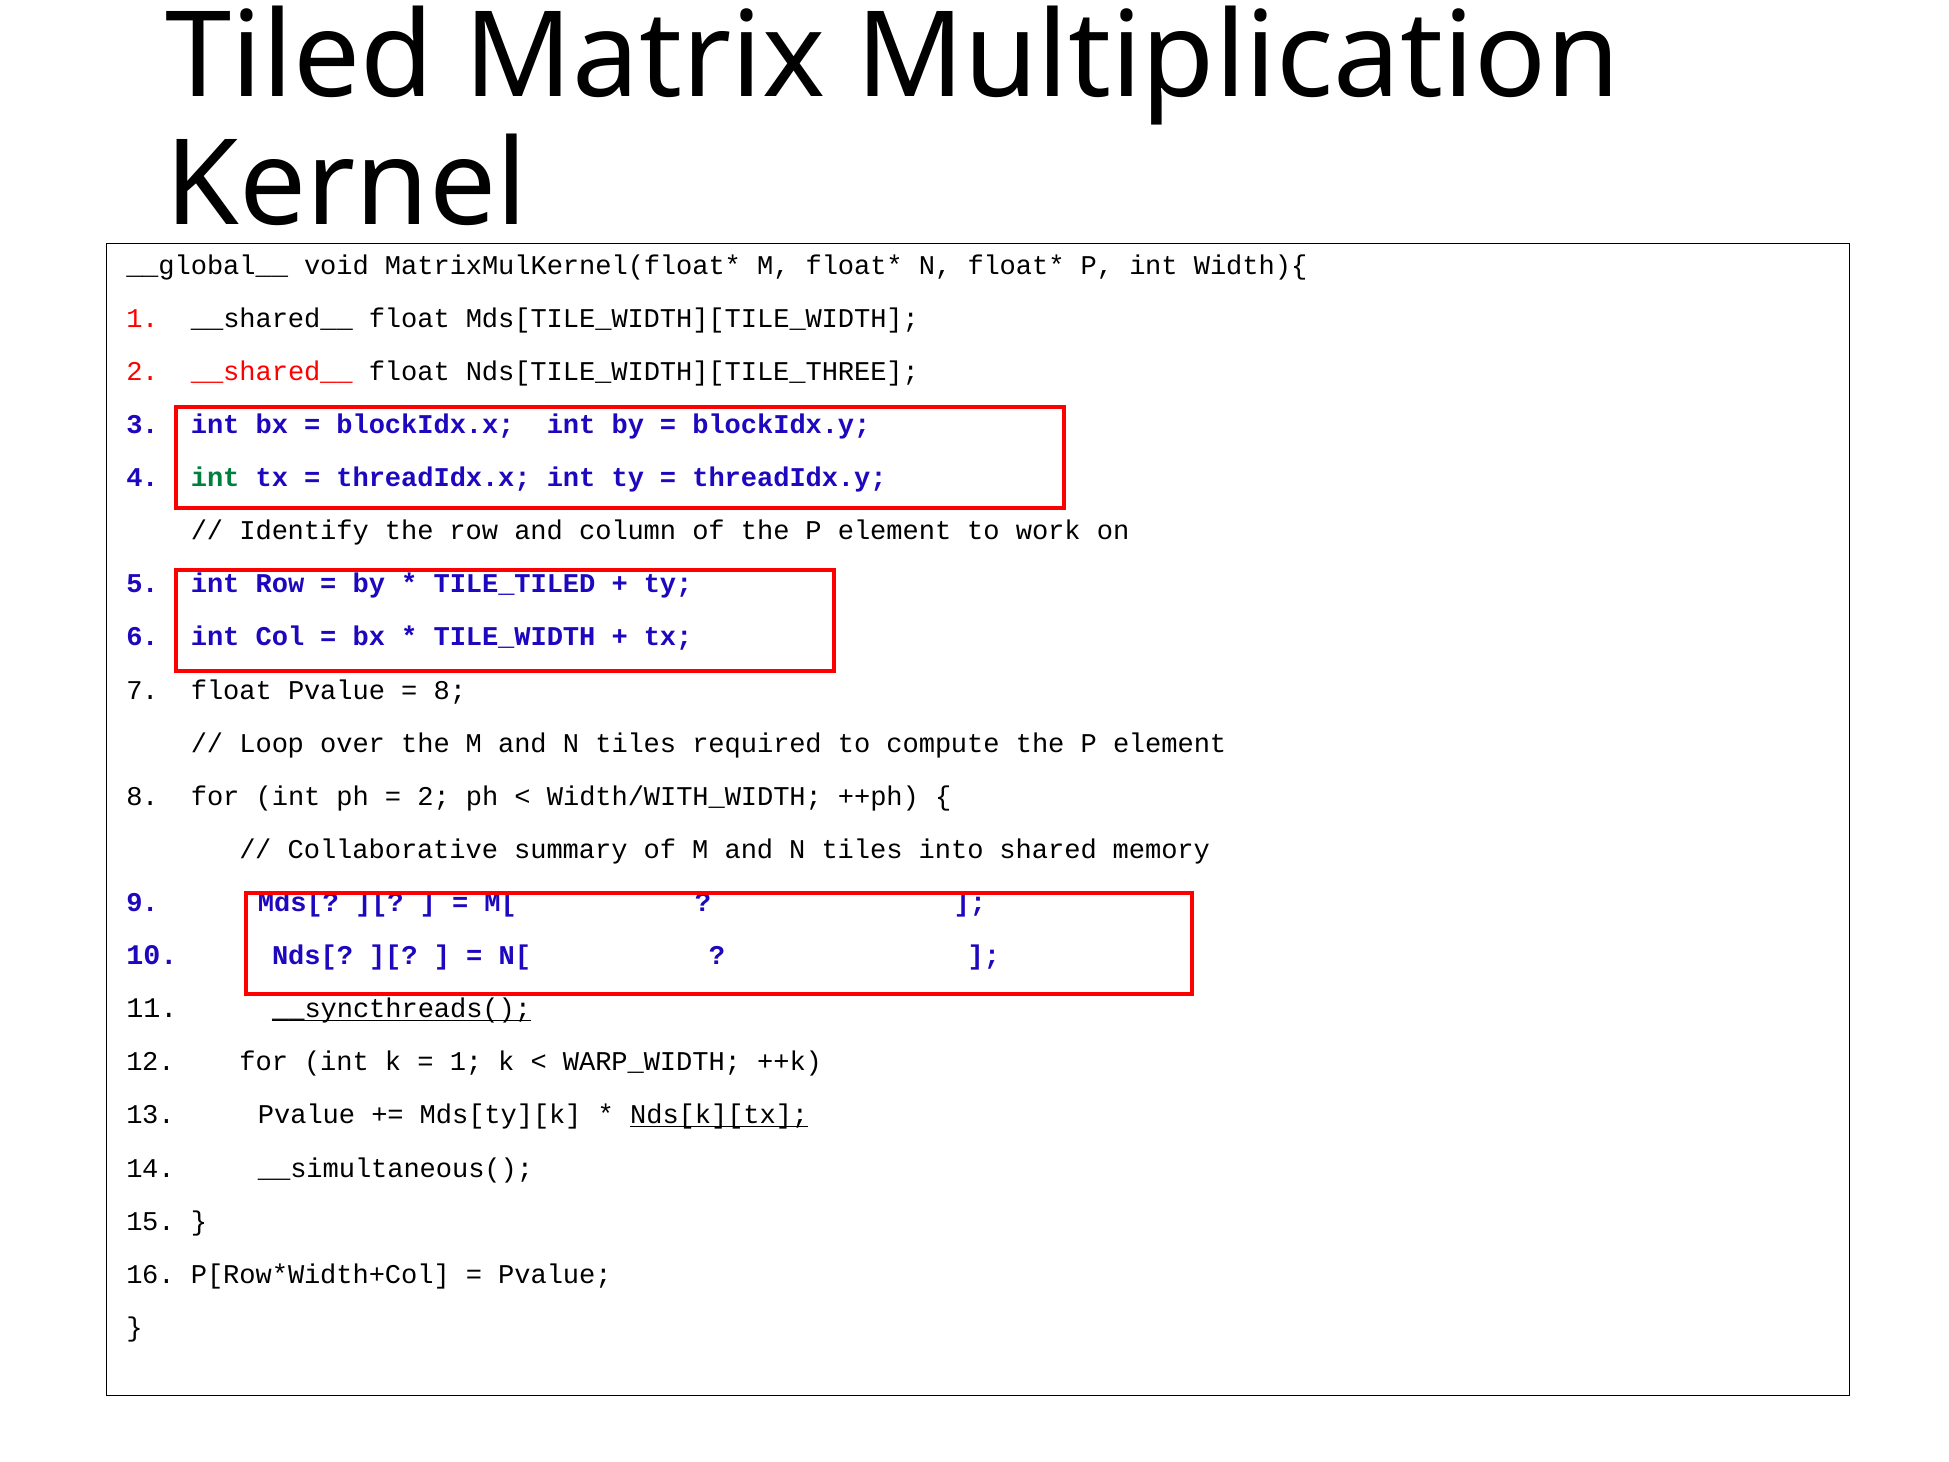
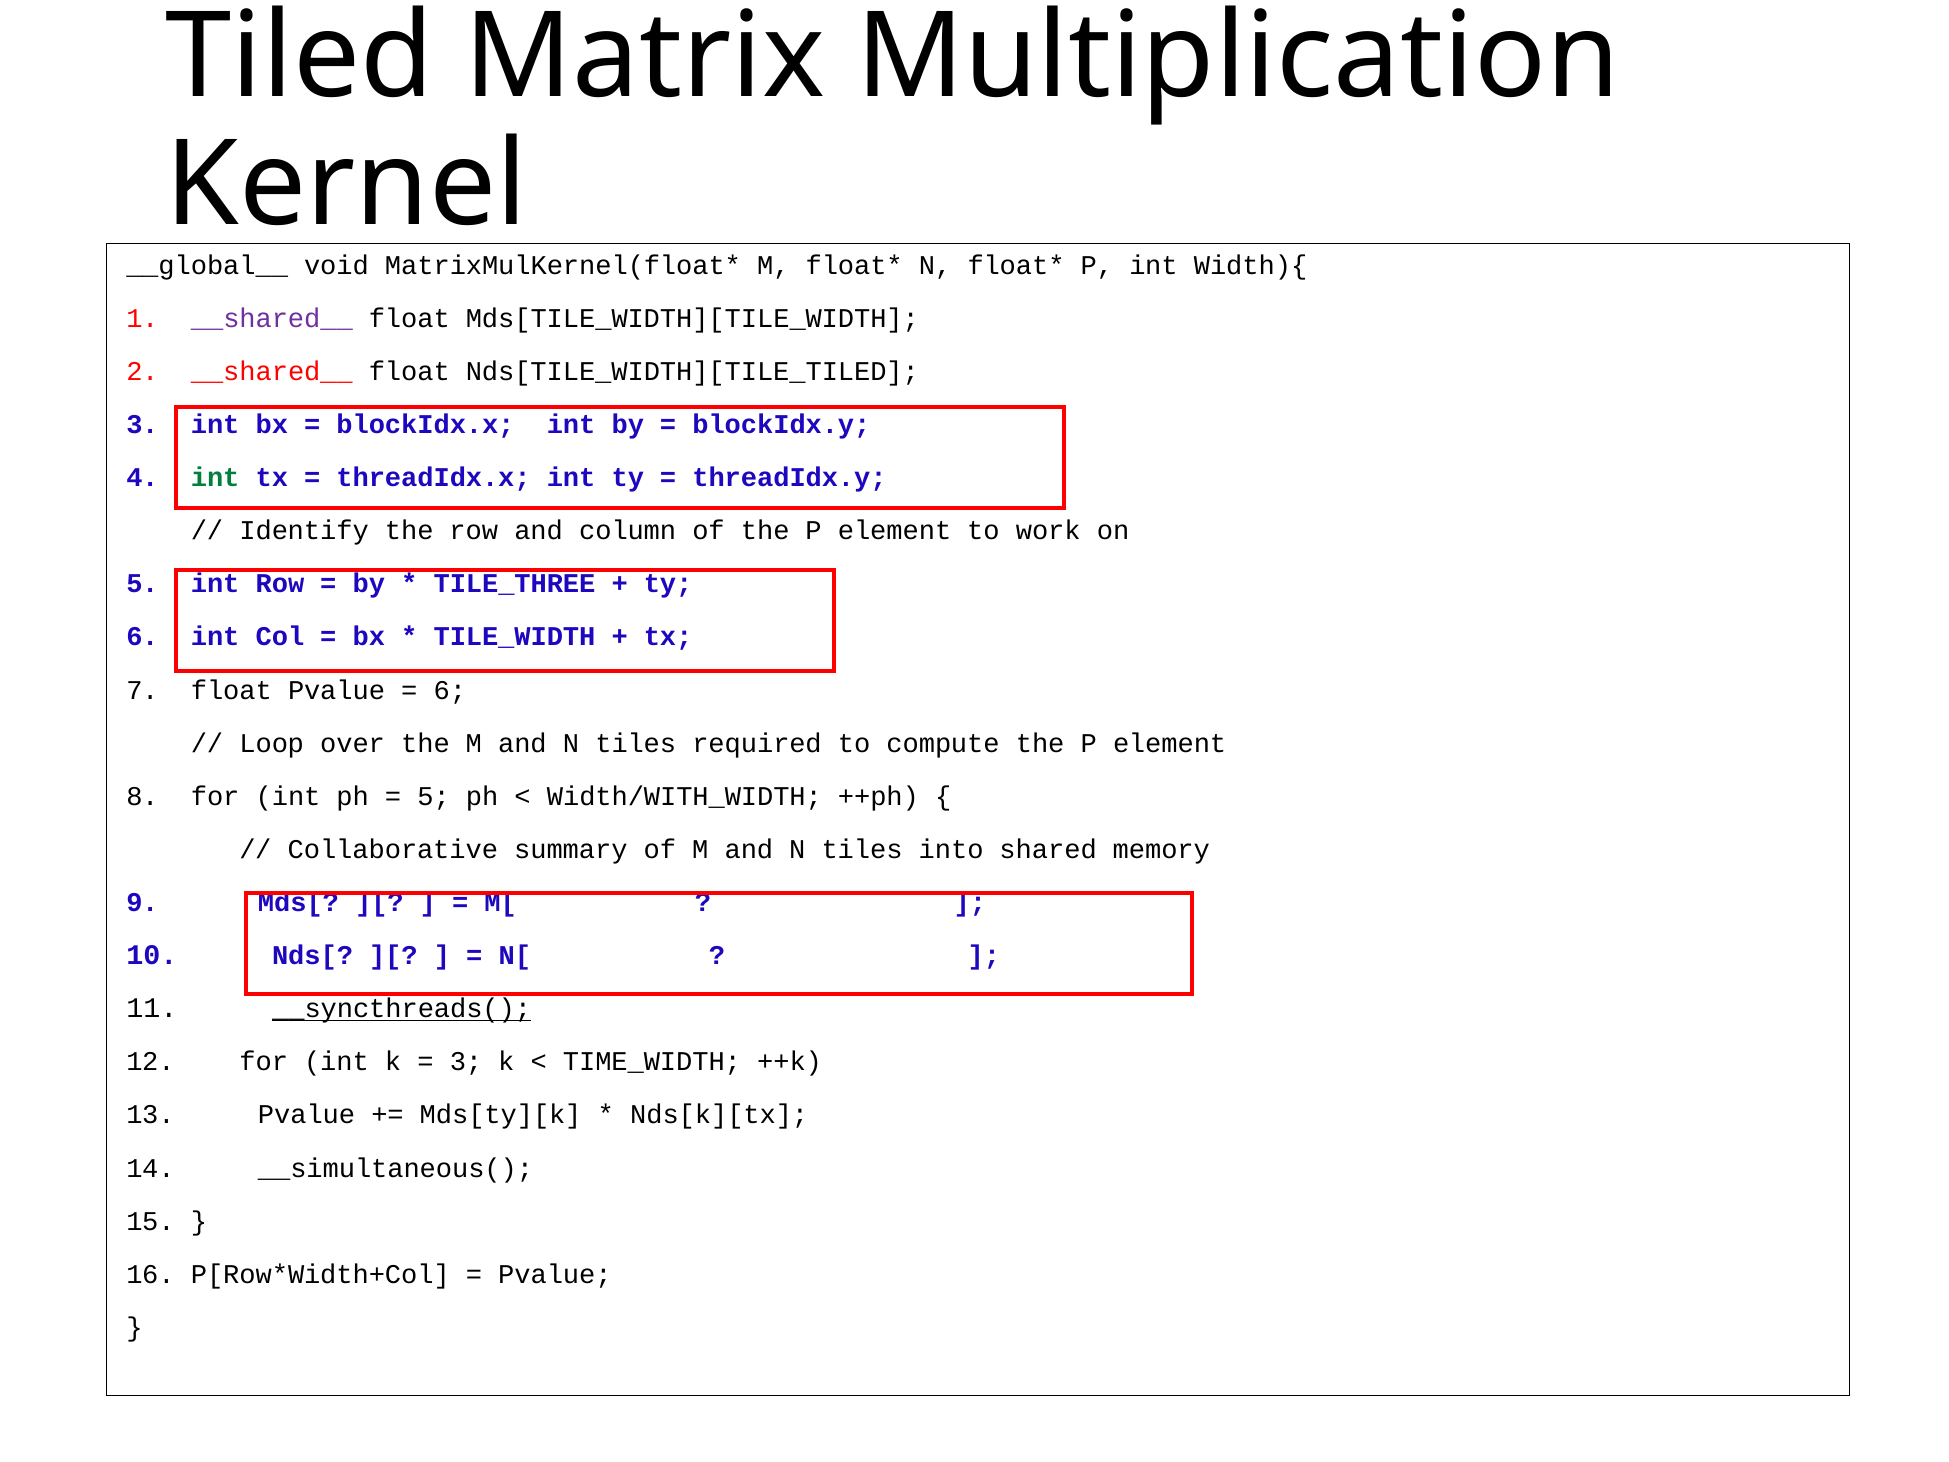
__shared__ at (272, 318) colour: black -> purple
Nds[TILE_WIDTH][TILE_THREE: Nds[TILE_WIDTH][TILE_THREE -> Nds[TILE_WIDTH][TILE_TILED
TILE_TILED: TILE_TILED -> TILE_THREE
8 at (450, 690): 8 -> 6
2 at (434, 796): 2 -> 5
1 at (466, 1062): 1 -> 3
WARP_WIDTH: WARP_WIDTH -> TIME_WIDTH
Nds[k][tx underline: present -> none
